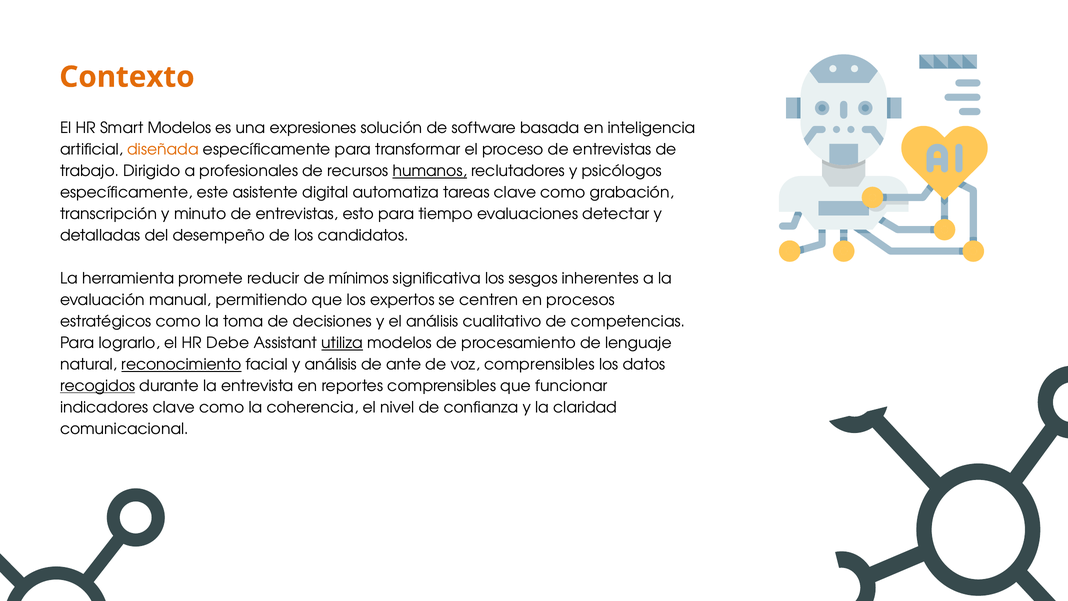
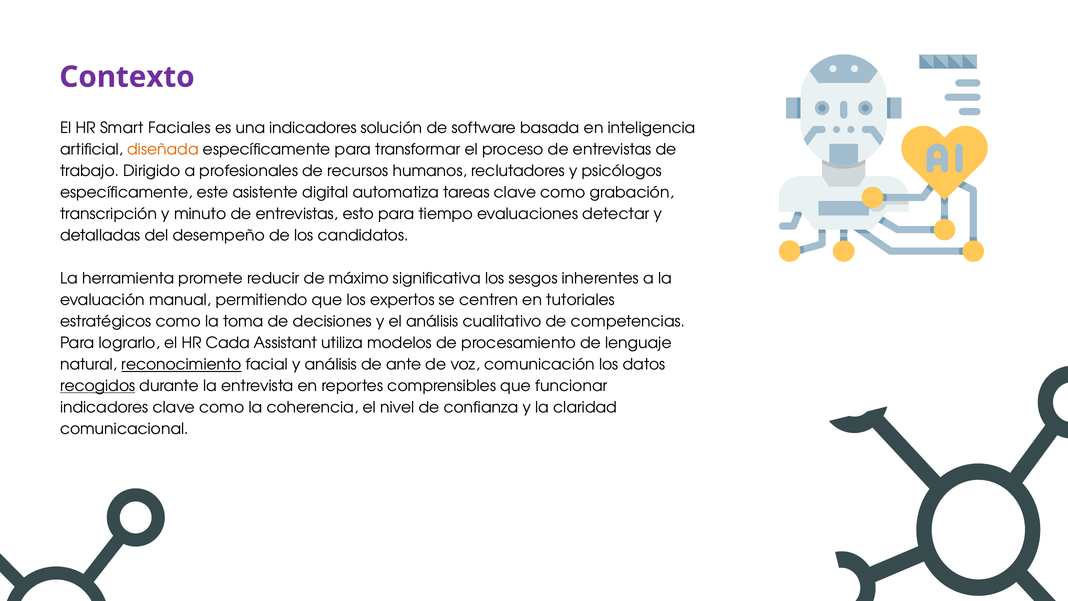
Contexto colour: orange -> purple
Smart Modelos: Modelos -> Faciales
una expresiones: expresiones -> indicadores
humanos underline: present -> none
mínimos: mínimos -> máximo
procesos: procesos -> tutoriales
Debe: Debe -> Cada
utiliza underline: present -> none
voz comprensibles: comprensibles -> comunicación
